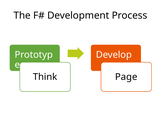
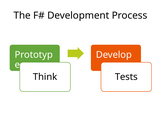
Page: Page -> Tests
